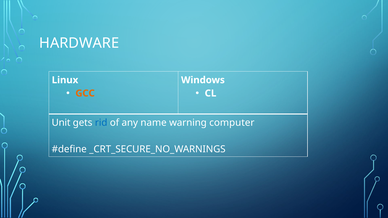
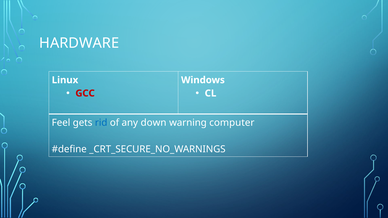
GCC colour: orange -> red
Unit: Unit -> Feel
name: name -> down
